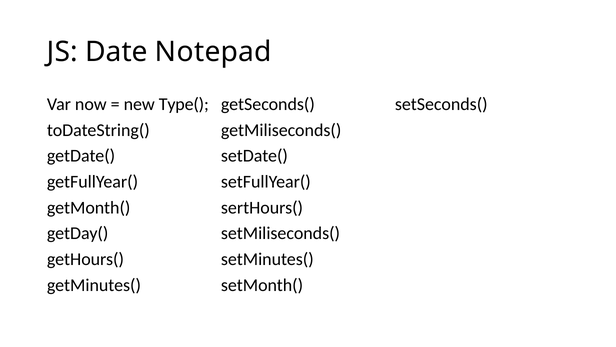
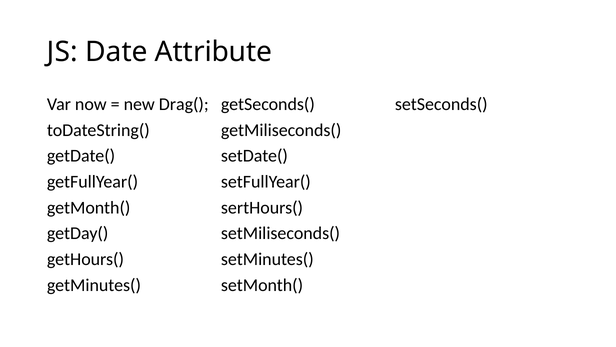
Notepad: Notepad -> Attribute
Type(: Type( -> Drag(
